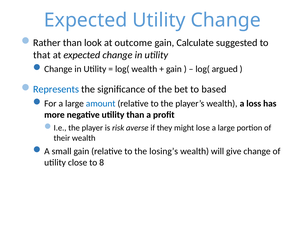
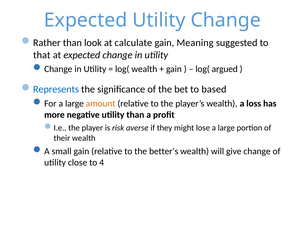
outcome: outcome -> calculate
Calculate: Calculate -> Meaning
amount colour: blue -> orange
losing’s: losing’s -> better’s
8: 8 -> 4
